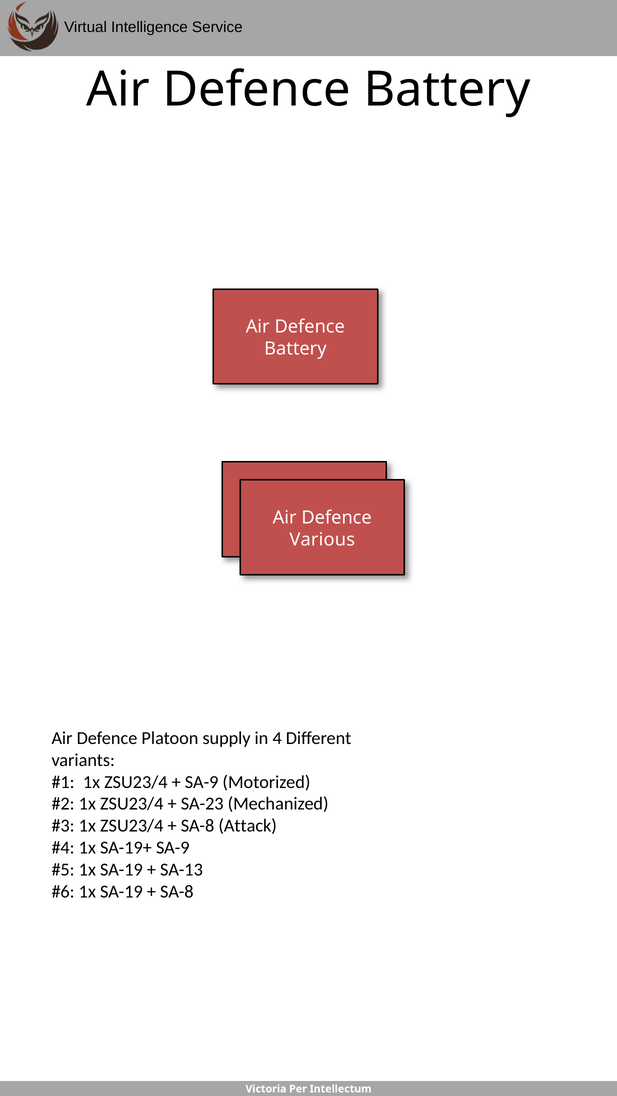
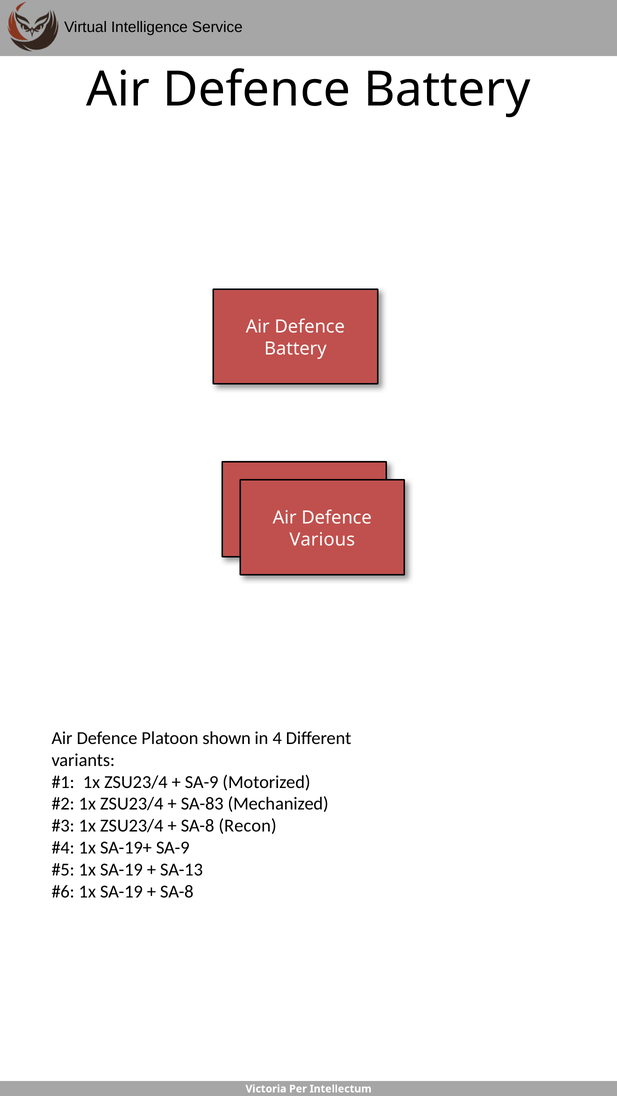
supply: supply -> shown
SA-23: SA-23 -> SA-83
Attack: Attack -> Recon
